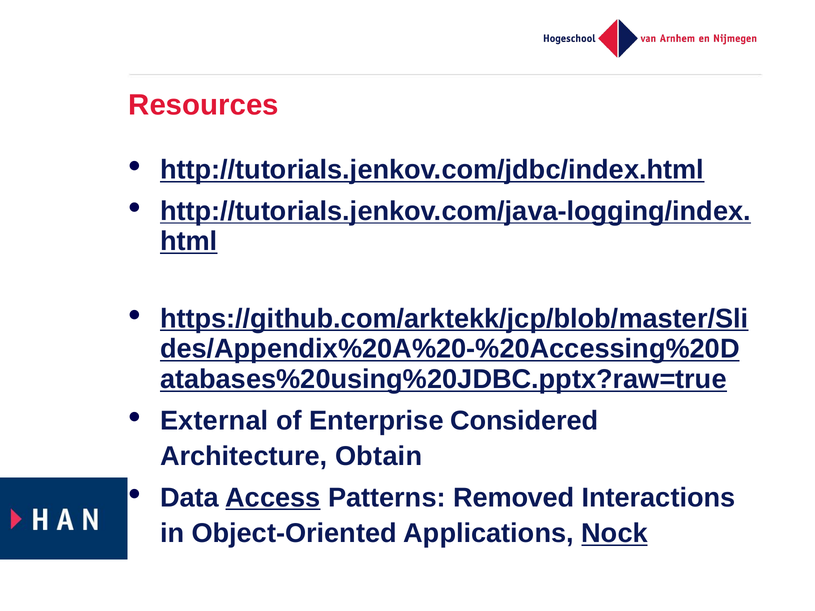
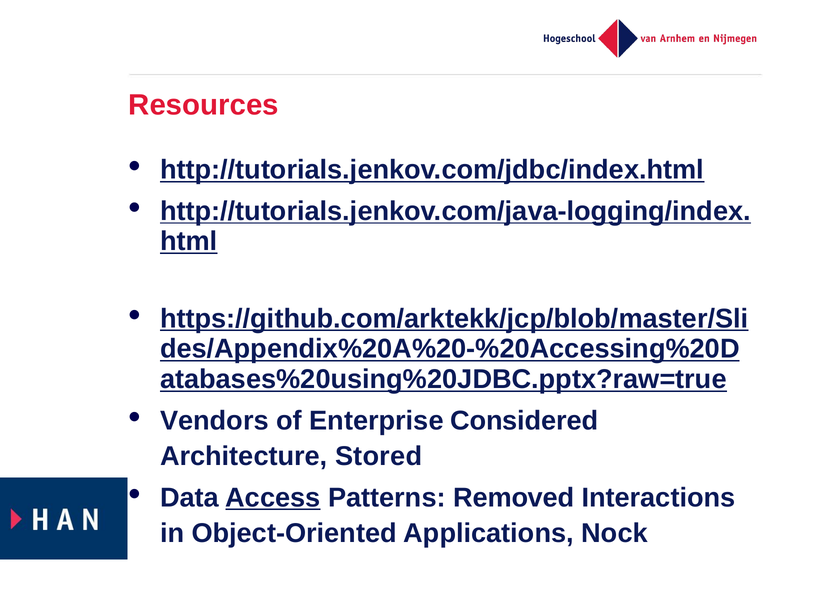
External: External -> Vendors
Obtain: Obtain -> Stored
Nock underline: present -> none
